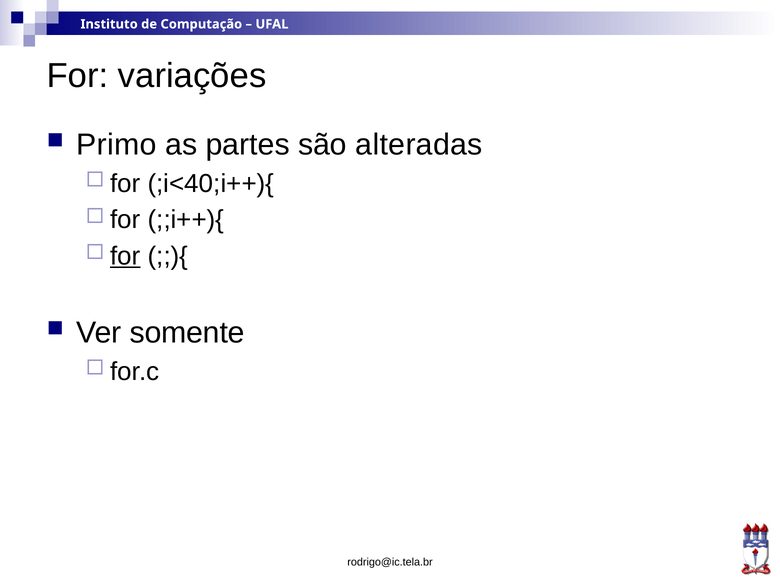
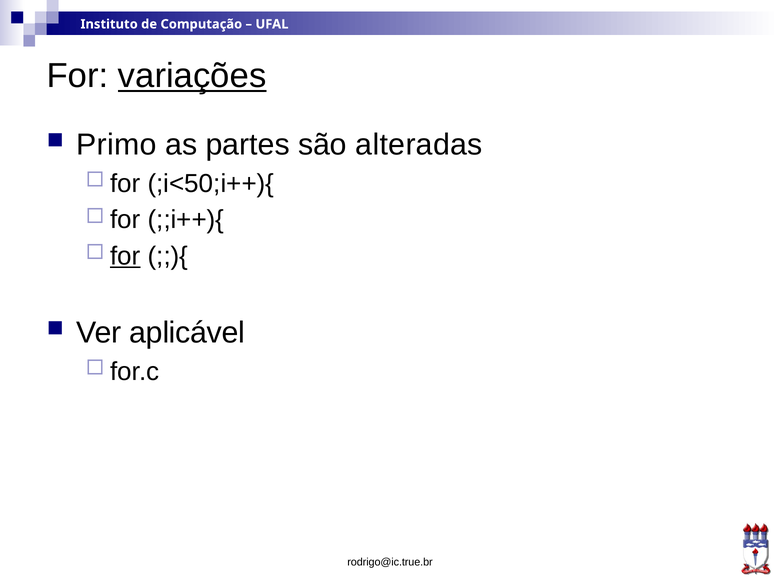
variações underline: none -> present
;i<40;i++){: ;i<40;i++){ -> ;i<50;i++){
somente: somente -> aplicável
rodrigo@ic.tela.br: rodrigo@ic.tela.br -> rodrigo@ic.true.br
